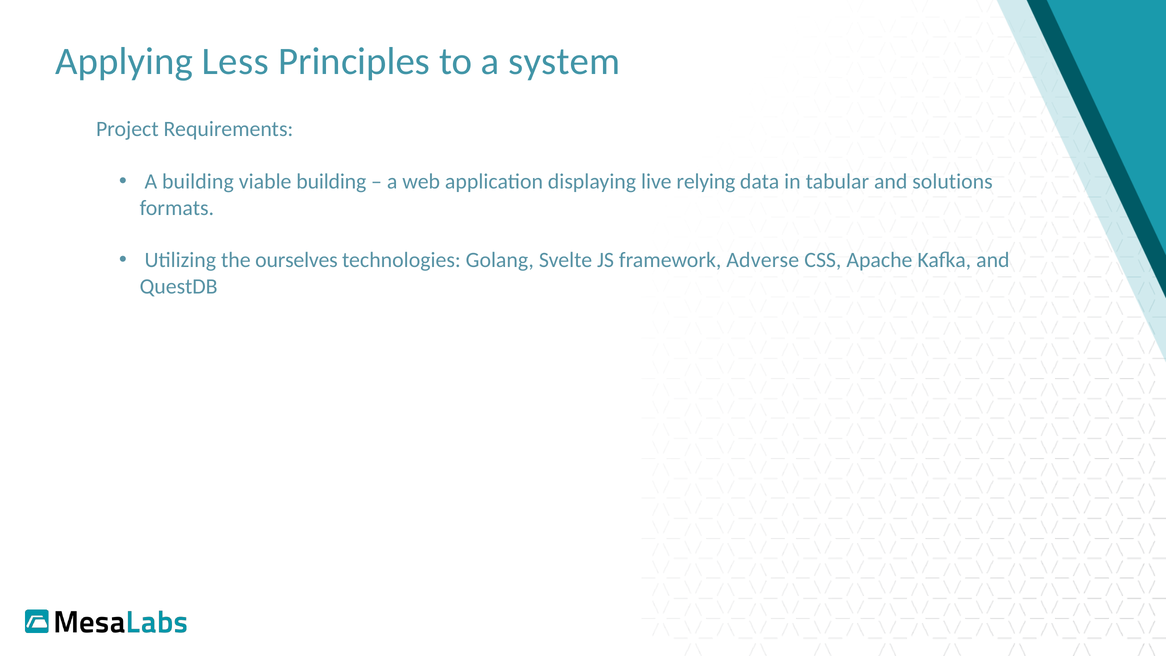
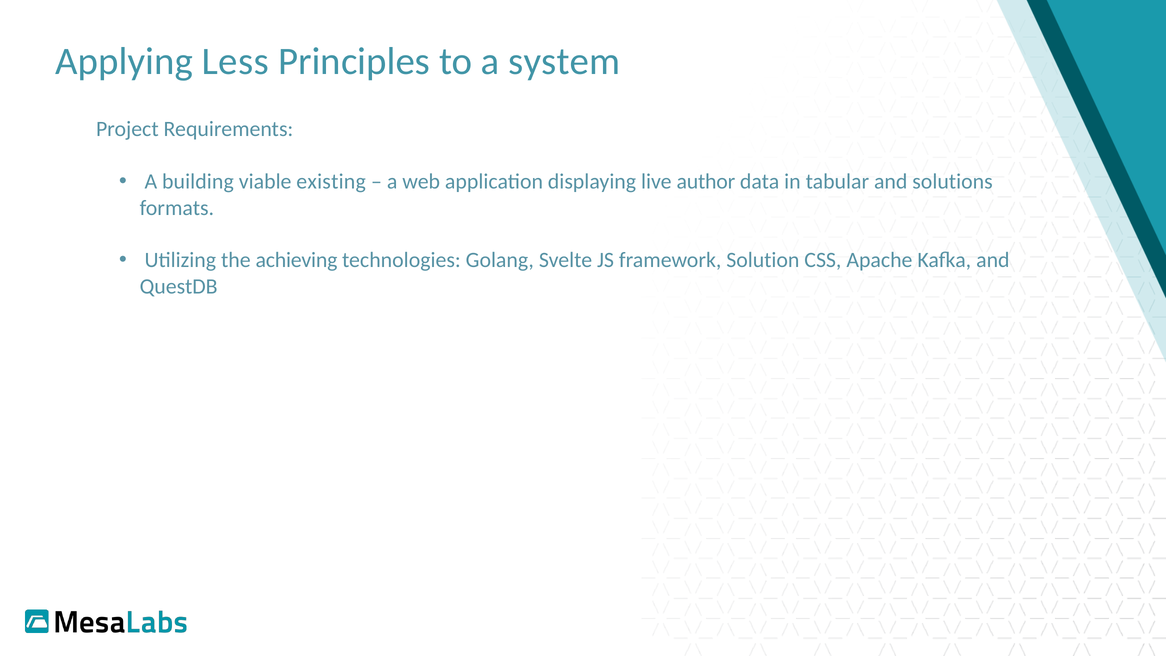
viable building: building -> existing
relying: relying -> author
ourselves: ourselves -> achieving
Adverse: Adverse -> Solution
